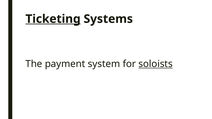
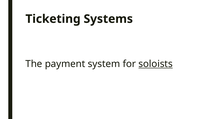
Ticketing underline: present -> none
